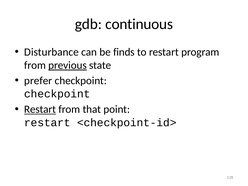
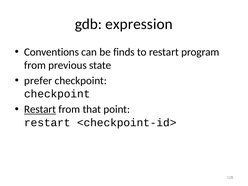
continuous: continuous -> expression
Disturbance: Disturbance -> Conventions
previous underline: present -> none
